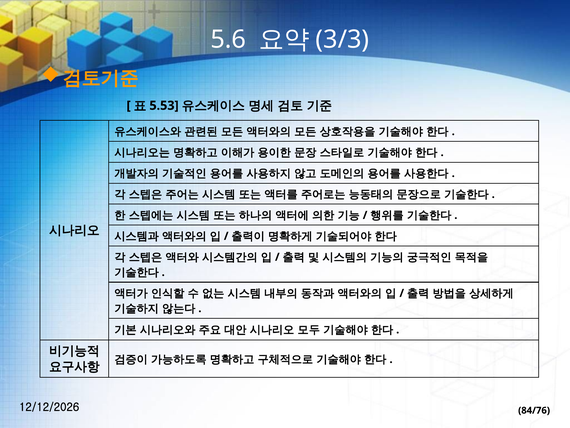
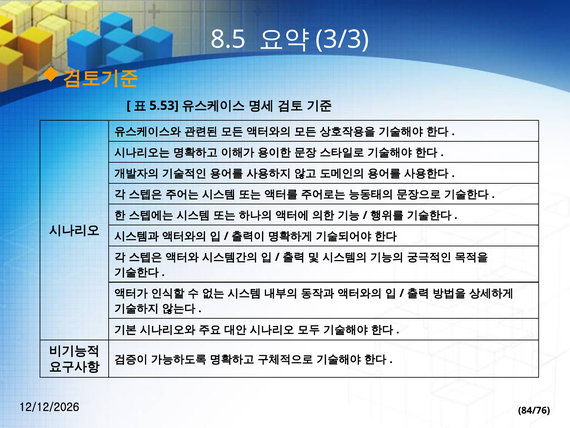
5.6: 5.6 -> 8.5
